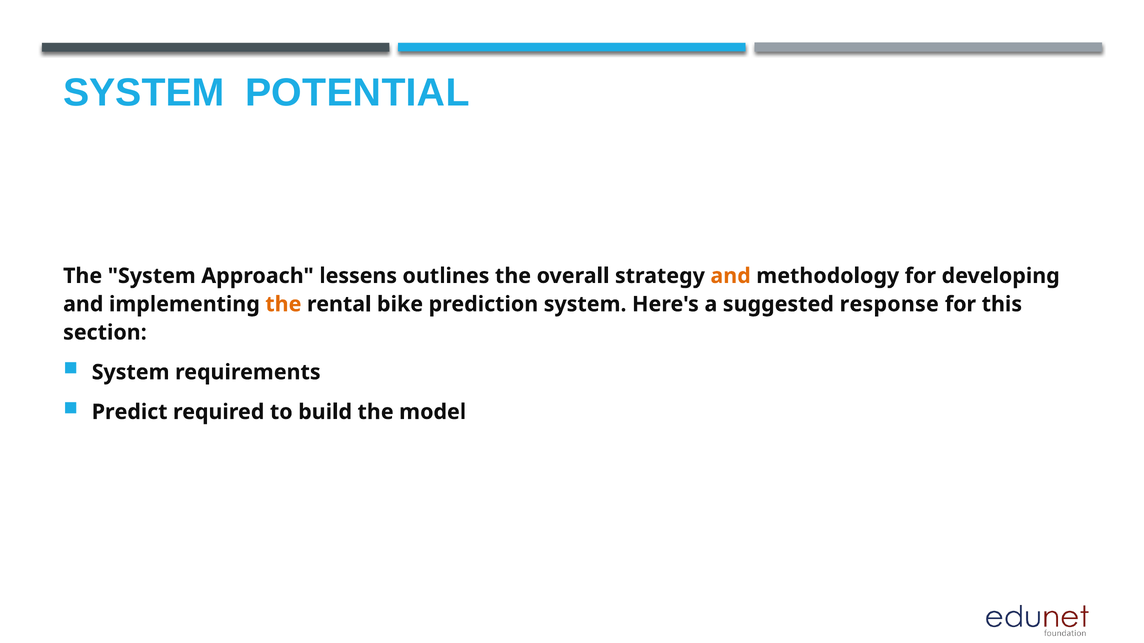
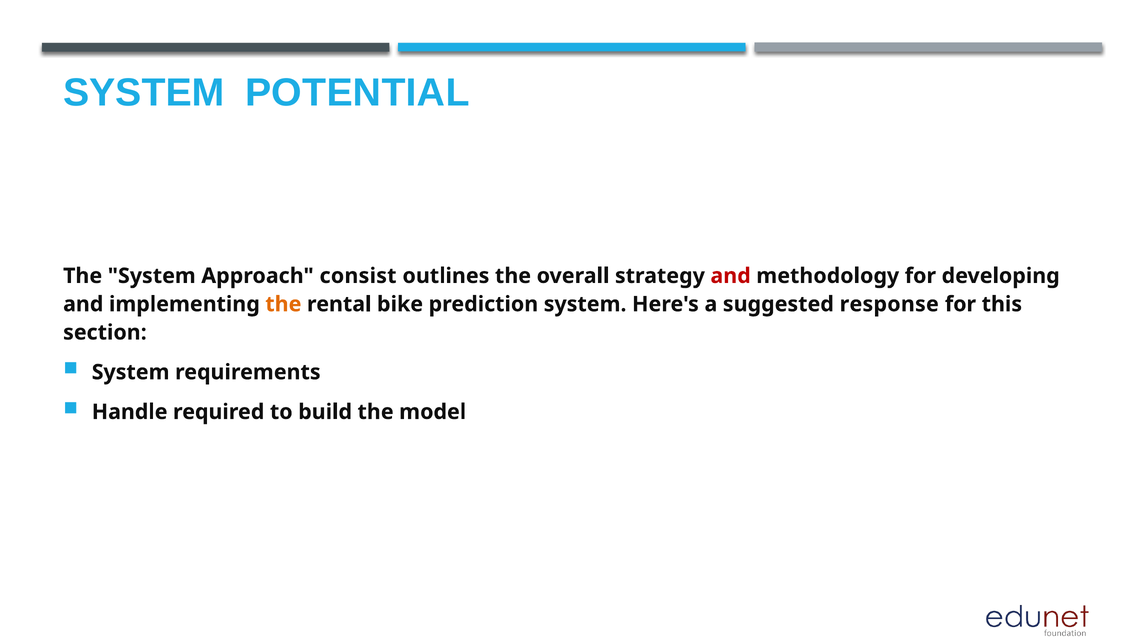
lessens: lessens -> consist
and at (731, 276) colour: orange -> red
Predict: Predict -> Handle
